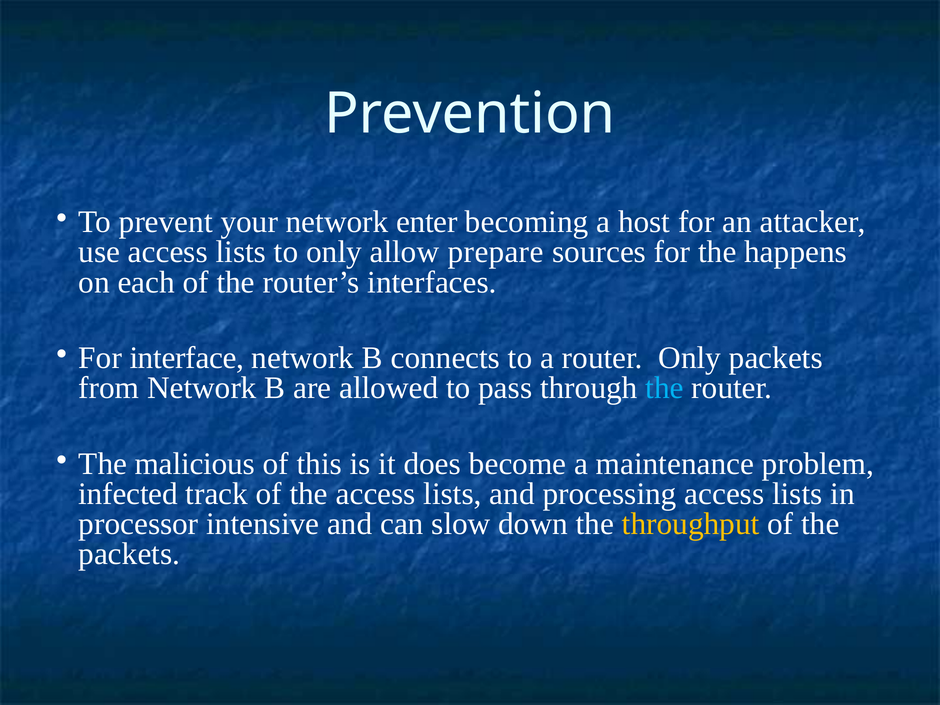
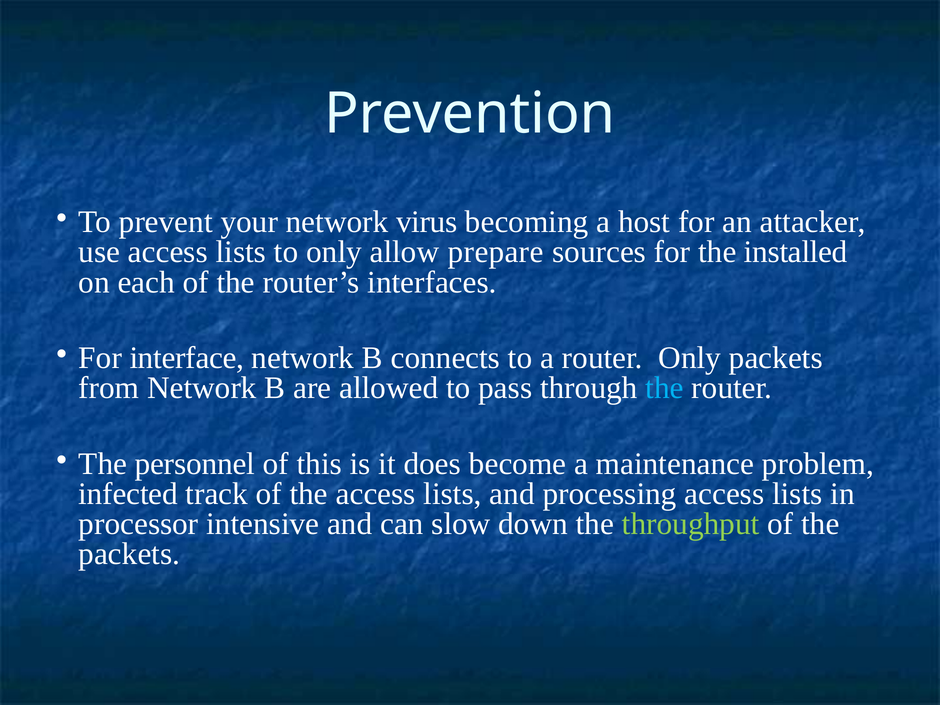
enter: enter -> virus
happens: happens -> installed
malicious: malicious -> personnel
throughput colour: yellow -> light green
